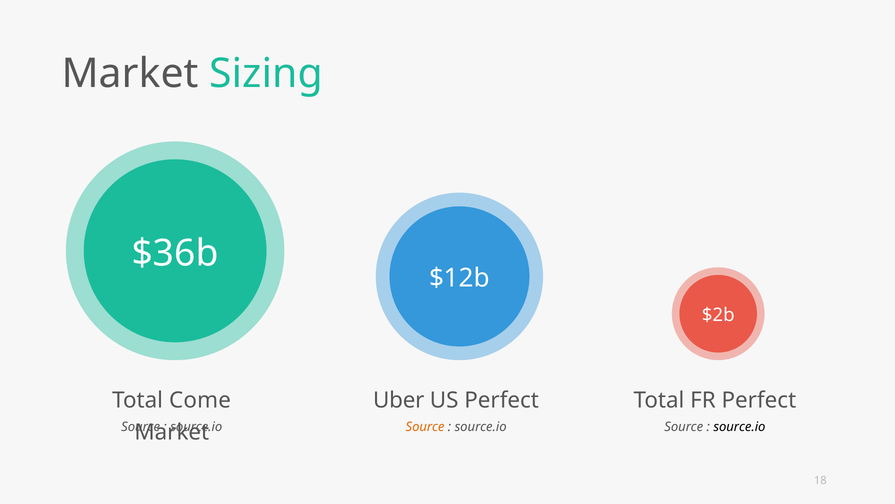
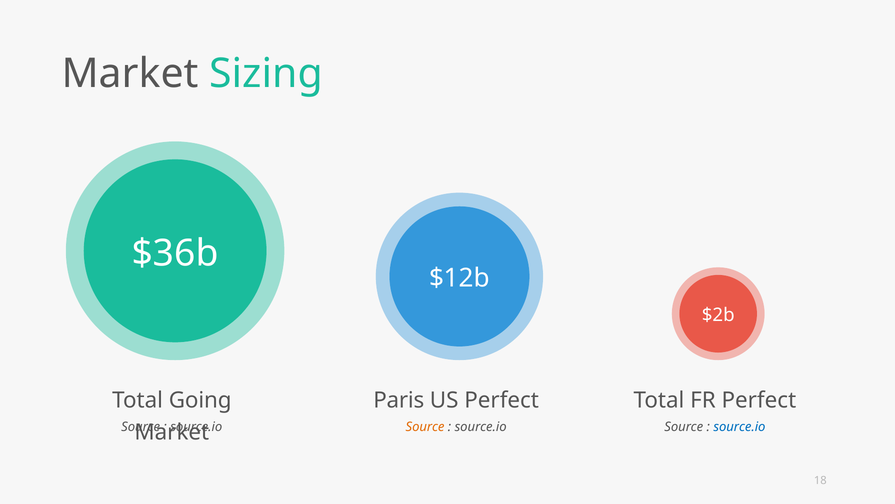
Come: Come -> Going
Uber: Uber -> Paris
source.io at (739, 426) colour: black -> blue
